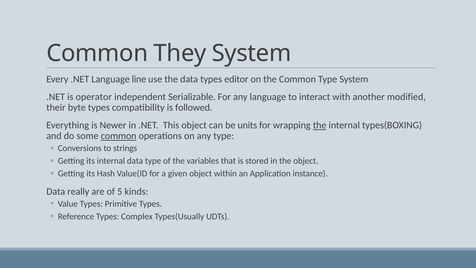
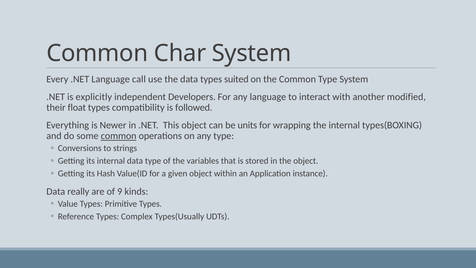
They: They -> Char
line: line -> call
editor: editor -> suited
operator: operator -> explicitly
Serializable: Serializable -> Developers
byte: byte -> float
the at (320, 125) underline: present -> none
5: 5 -> 9
